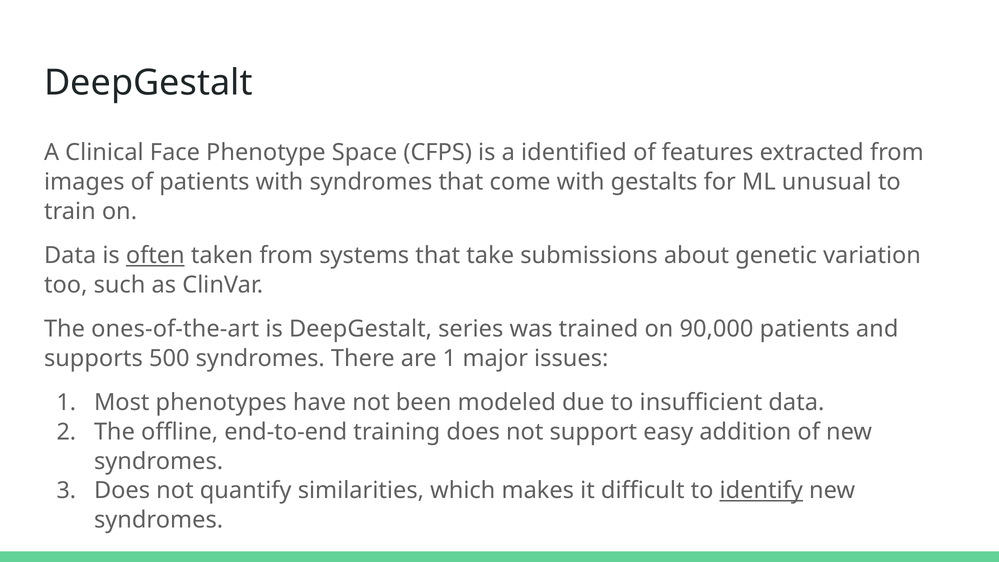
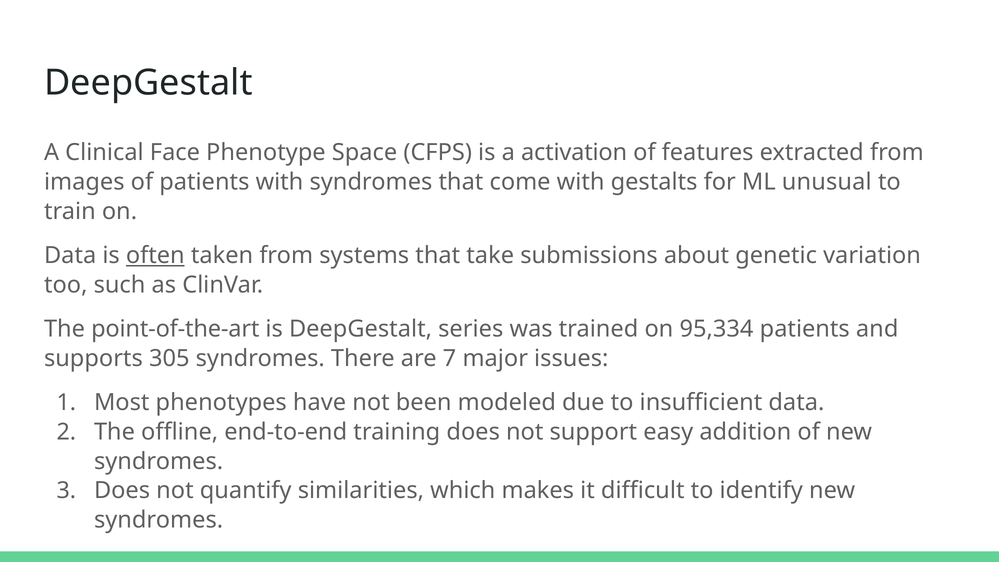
identified: identified -> activation
ones-of-the-art: ones-of-the-art -> point-of-the-art
90,000: 90,000 -> 95,334
500: 500 -> 305
are 1: 1 -> 7
identify underline: present -> none
